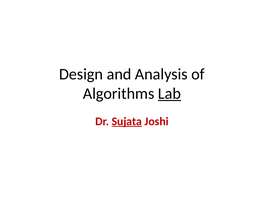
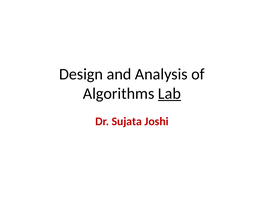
Sujata underline: present -> none
